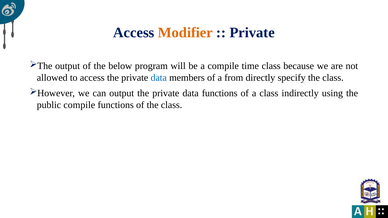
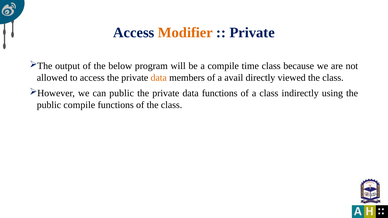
data at (159, 78) colour: blue -> orange
from: from -> avail
specify: specify -> viewed
can output: output -> public
